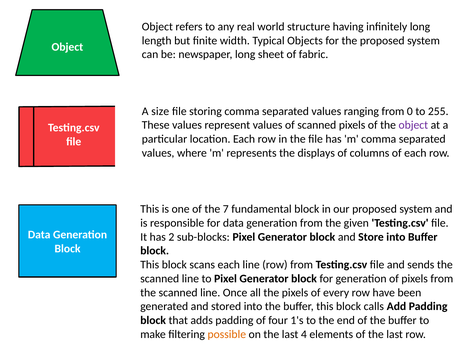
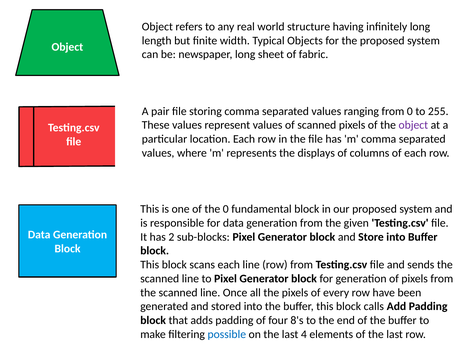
size: size -> pair
the 7: 7 -> 0
1's: 1's -> 8's
possible colour: orange -> blue
